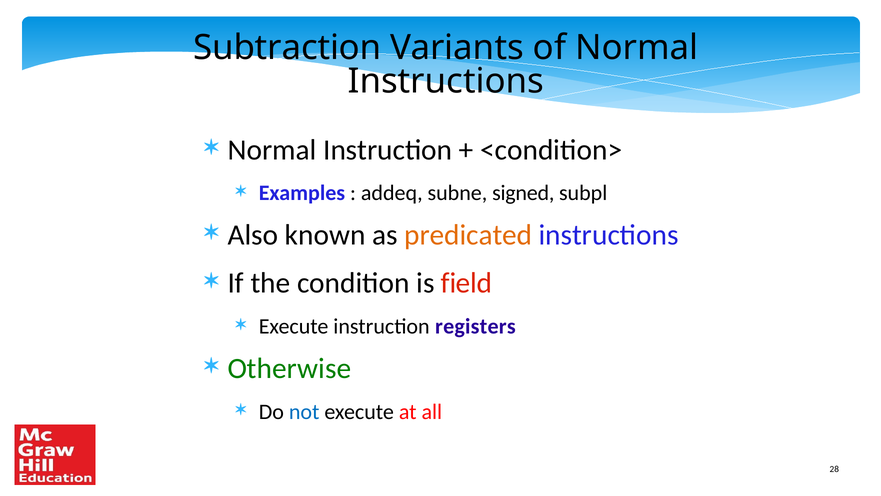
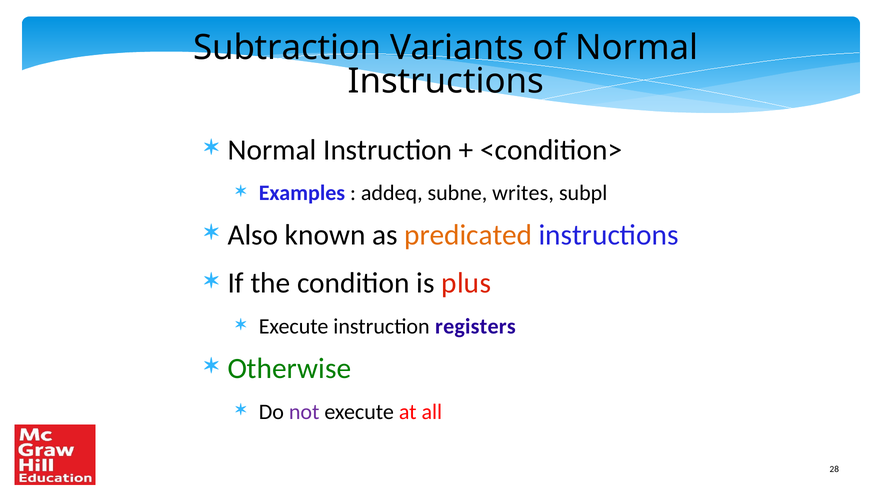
signed: signed -> writes
field: field -> plus
not colour: blue -> purple
